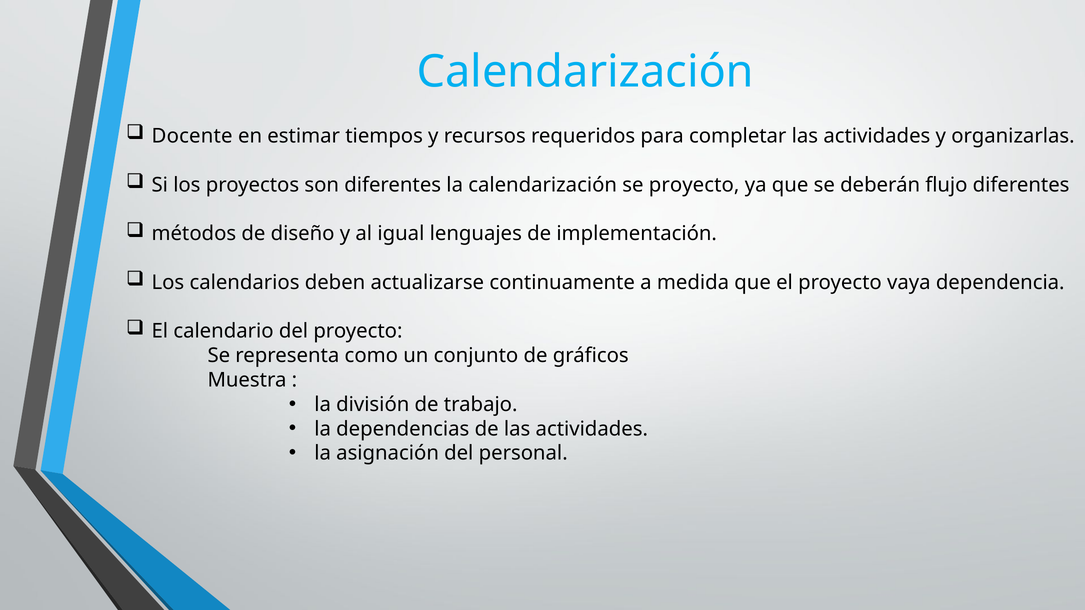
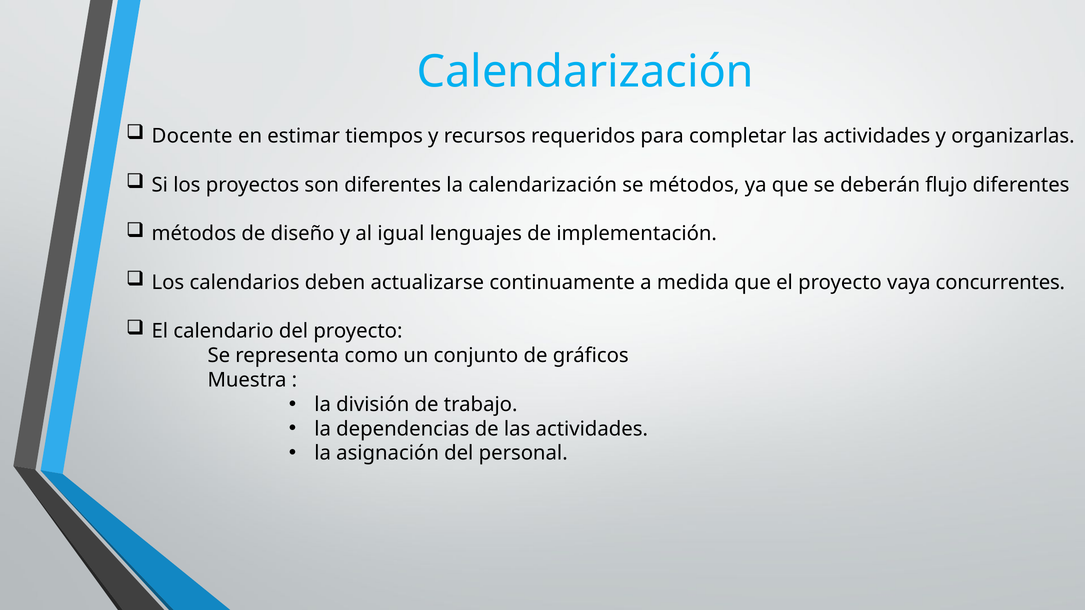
se proyecto: proyecto -> métodos
dependencia: dependencia -> concurrentes
